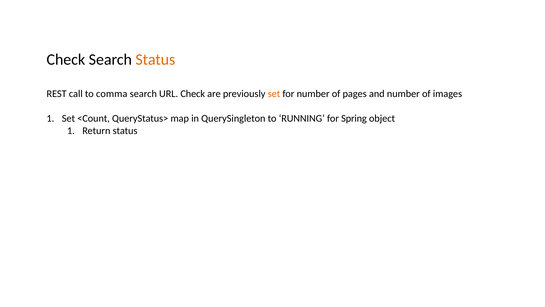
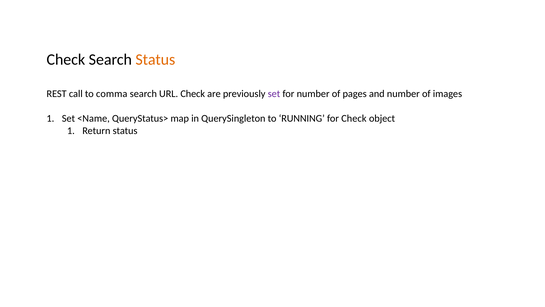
set at (274, 94) colour: orange -> purple
<Count: <Count -> <Name
for Spring: Spring -> Check
